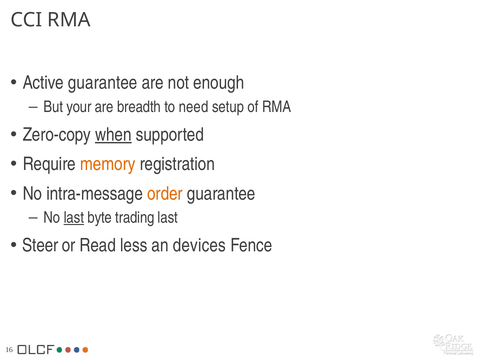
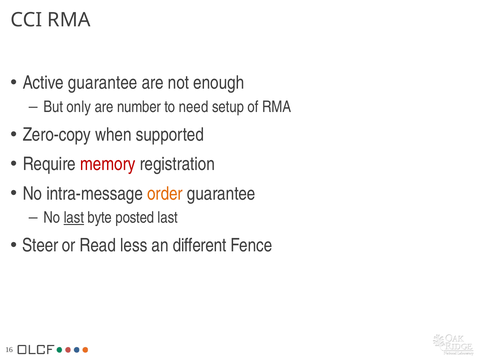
your: your -> only
breadth: breadth -> number
when underline: present -> none
memory colour: orange -> red
trading: trading -> posted
devices: devices -> different
